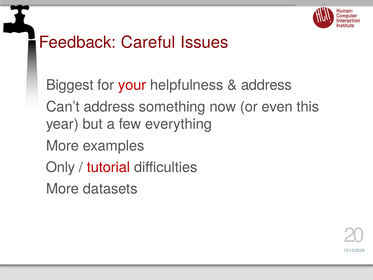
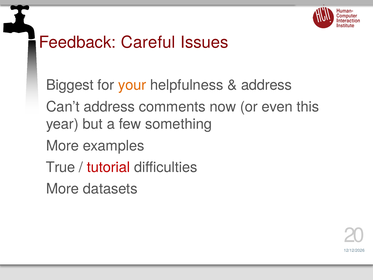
your colour: red -> orange
something: something -> comments
everything: everything -> something
Only: Only -> True
